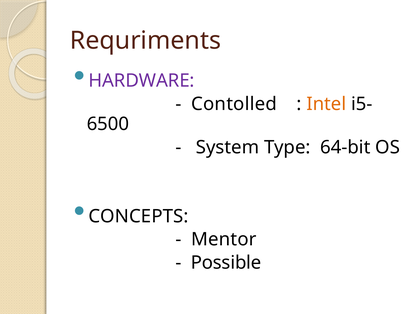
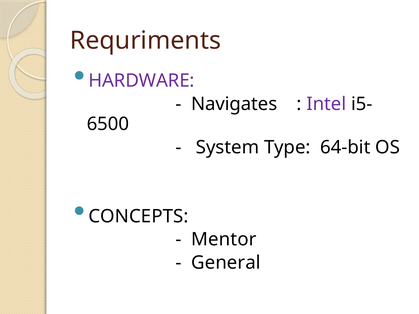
Contolled: Contolled -> Navigates
Intel colour: orange -> purple
Possible: Possible -> General
